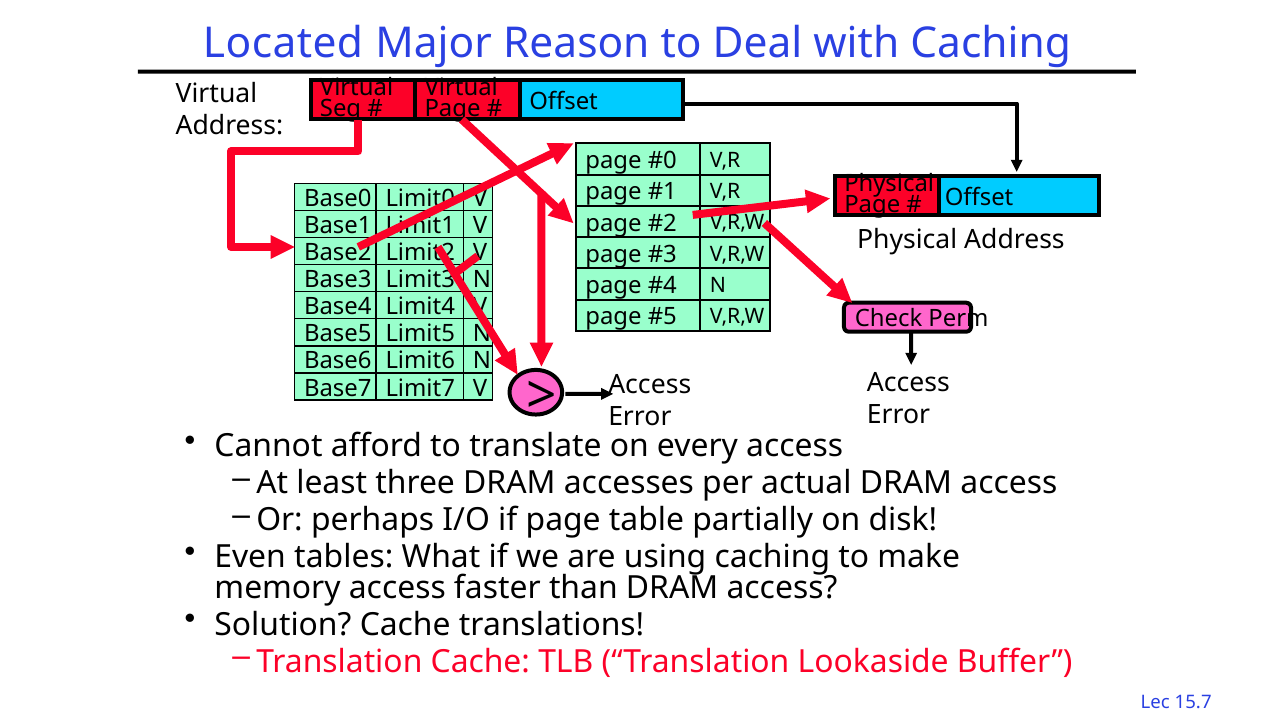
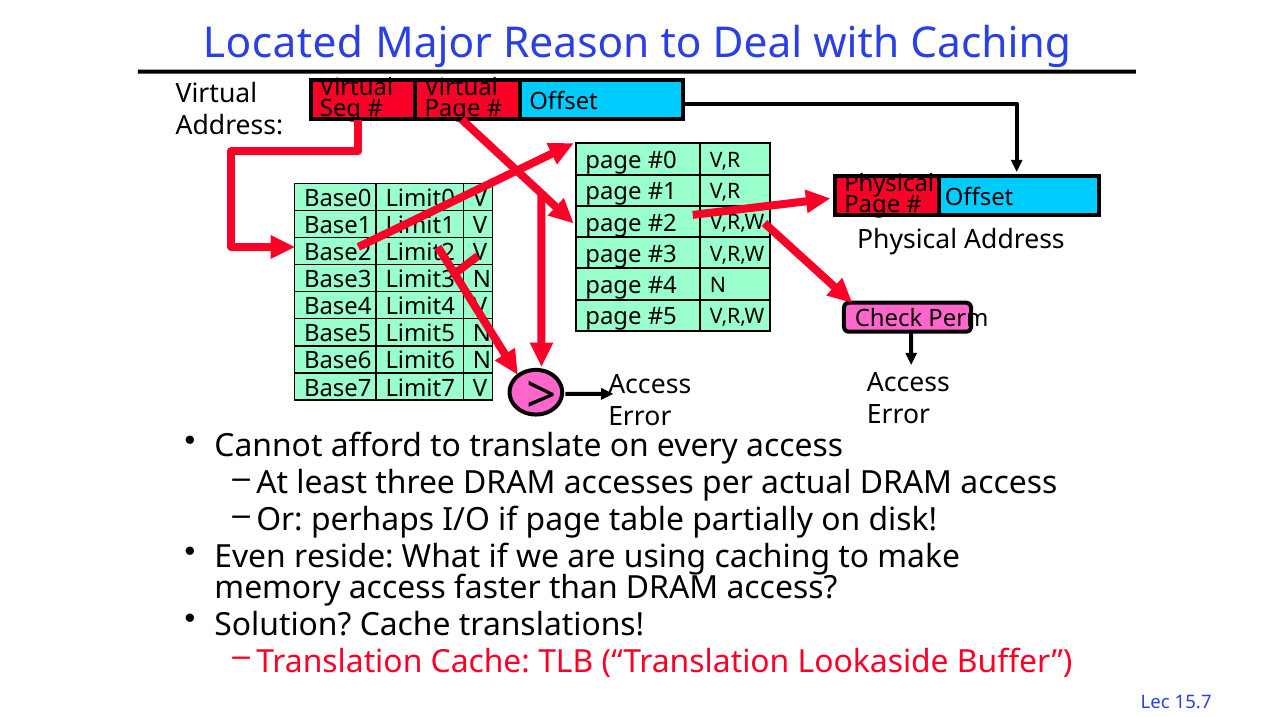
tables: tables -> reside
